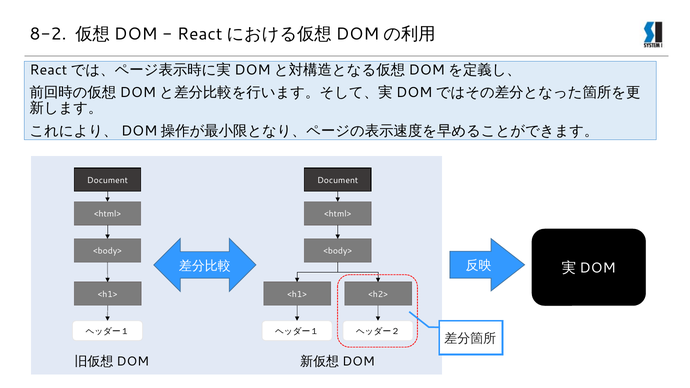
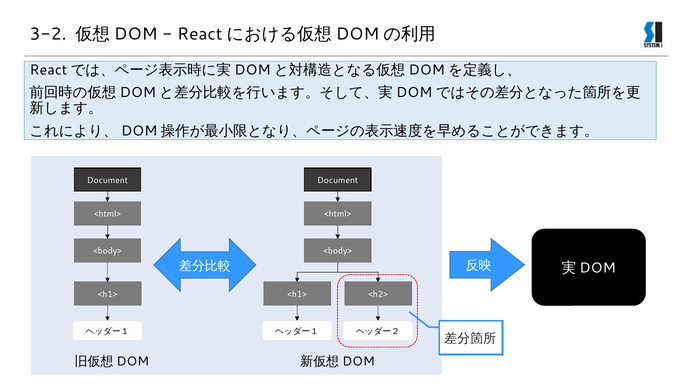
8-2: 8-2 -> 3-2
